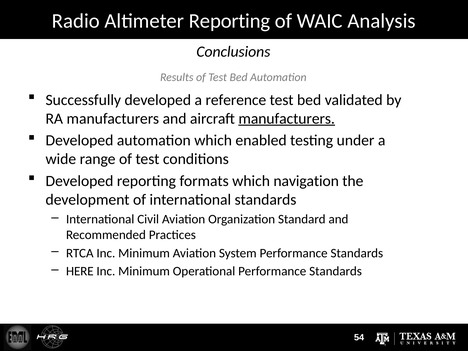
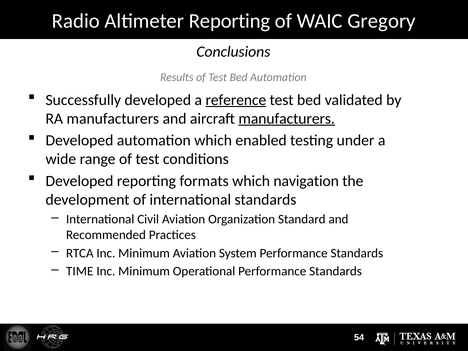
Analysis: Analysis -> Gregory
reference underline: none -> present
HERE: HERE -> TIME
